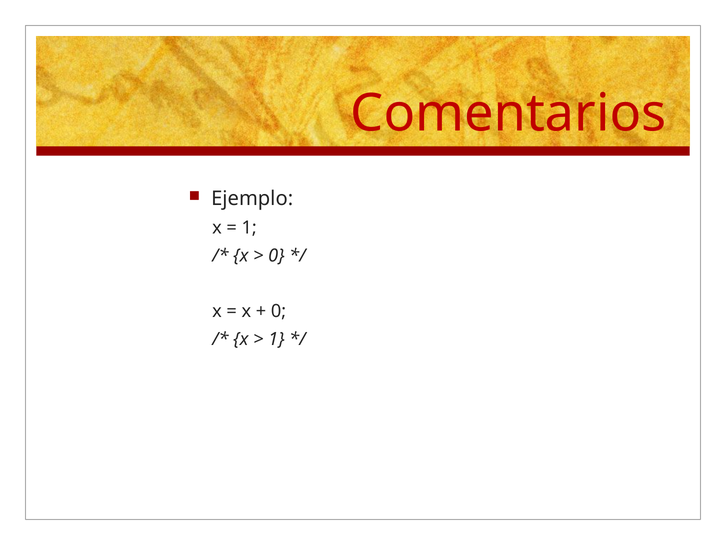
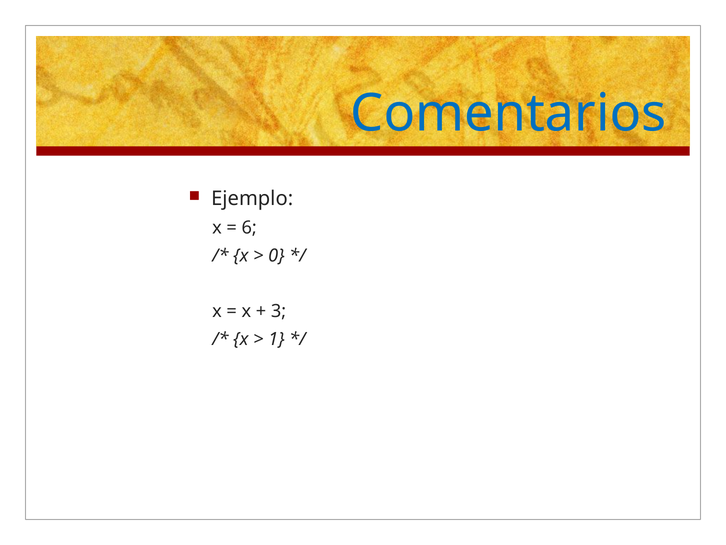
Comentarios colour: red -> blue
1 at (249, 228): 1 -> 6
0 at (279, 311): 0 -> 3
